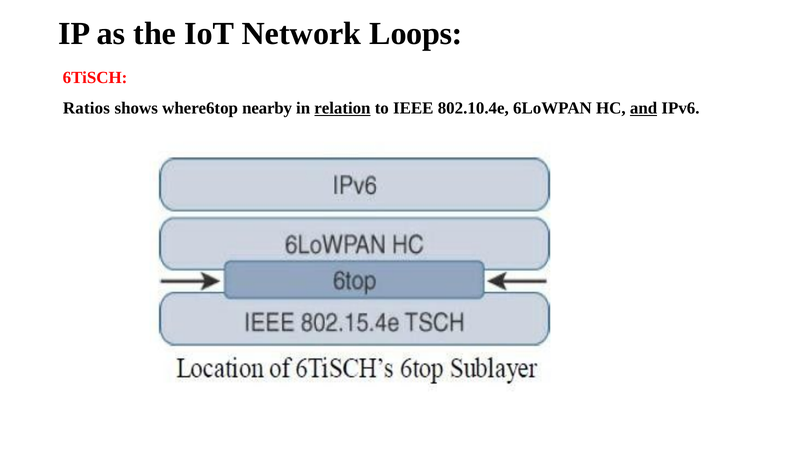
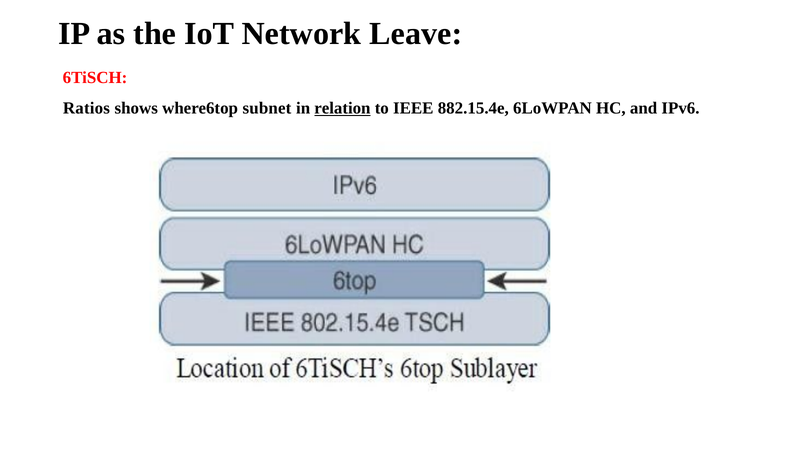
Loops: Loops -> Leave
nearby: nearby -> subnet
802.10.4e: 802.10.4e -> 882.15.4e
and underline: present -> none
